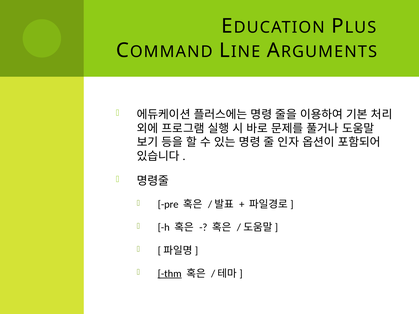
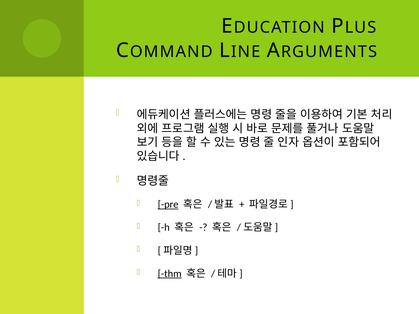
pre underline: none -> present
